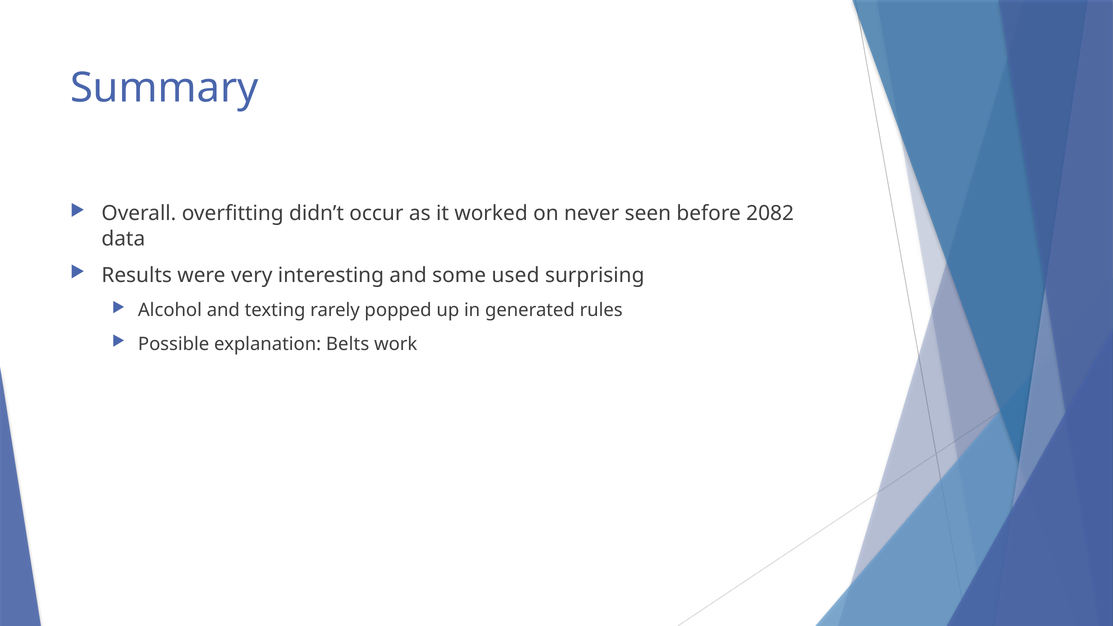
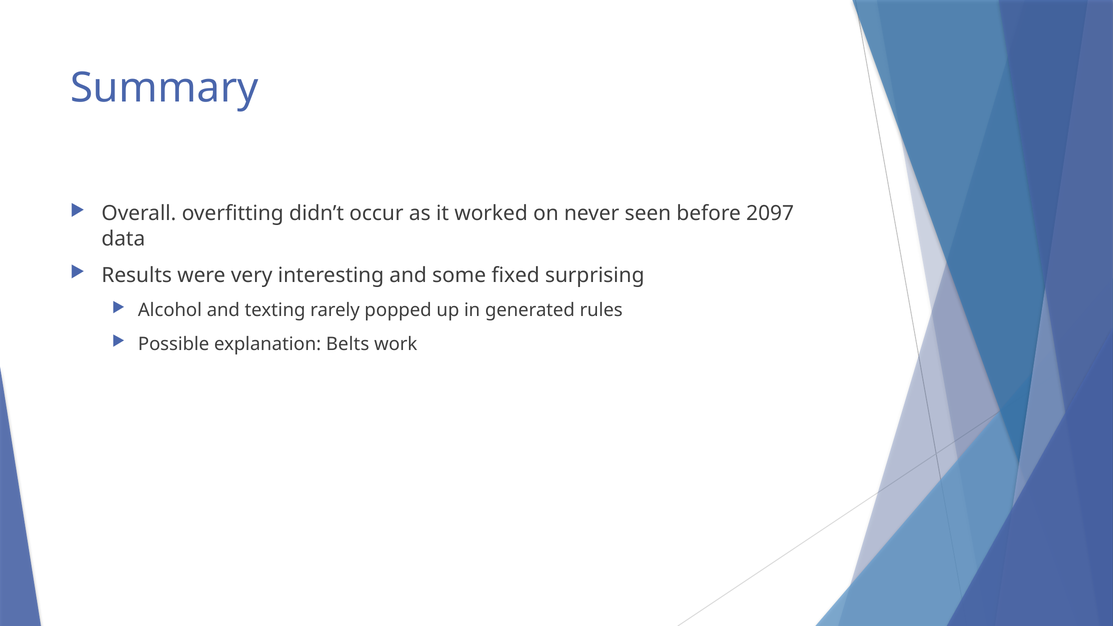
2082: 2082 -> 2097
used: used -> fixed
